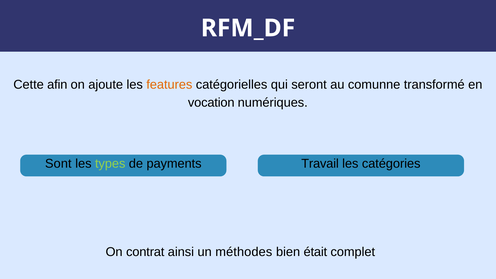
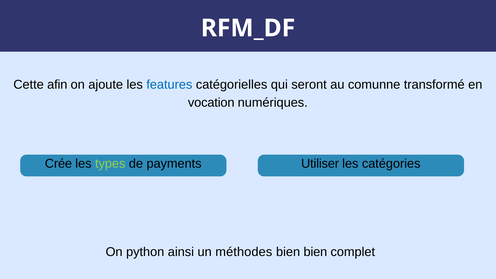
features colour: orange -> blue
Sont: Sont -> Crée
Travail: Travail -> Utiliser
contrat: contrat -> python
bien était: était -> bien
